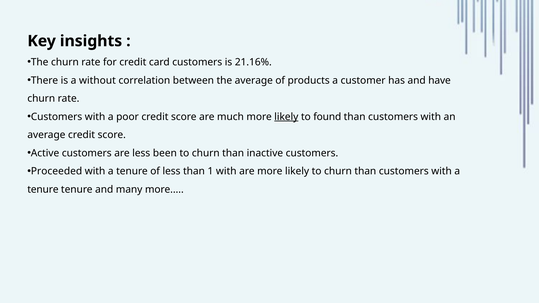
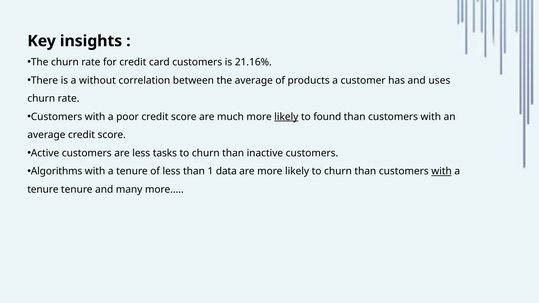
have: have -> uses
been: been -> tasks
Proceeded: Proceeded -> Algorithms
1 with: with -> data
with at (442, 171) underline: none -> present
